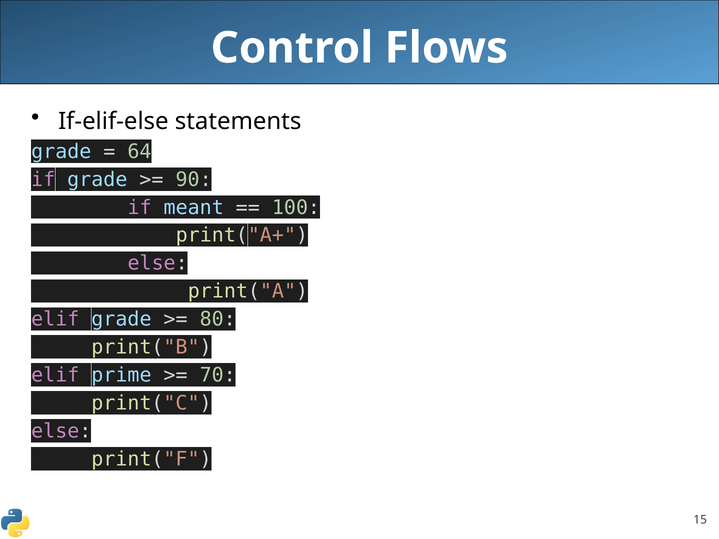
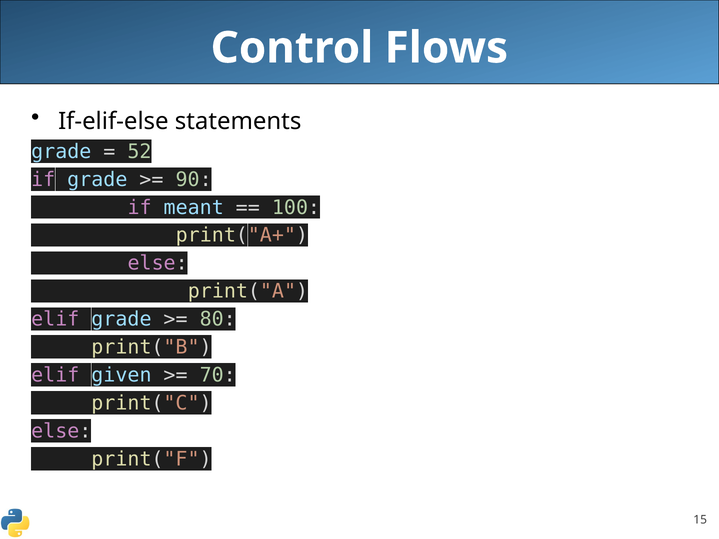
64: 64 -> 52
prime: prime -> given
